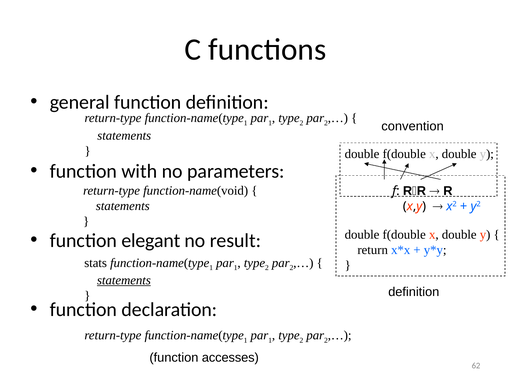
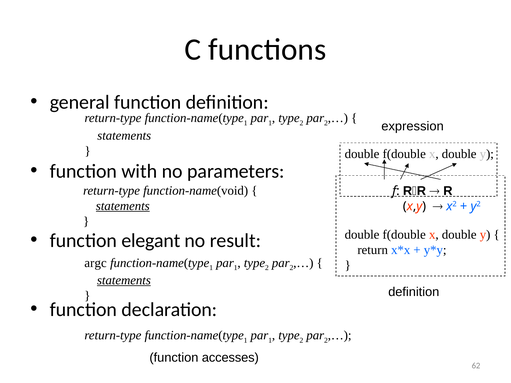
convention: convention -> expression
statements at (123, 206) underline: none -> present
stats: stats -> argc
